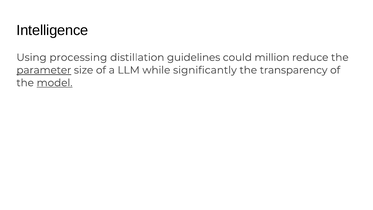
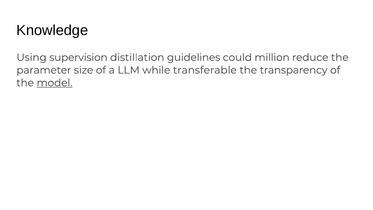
Intelligence: Intelligence -> Knowledge
processing: processing -> supervision
parameter underline: present -> none
significantly: significantly -> transferable
